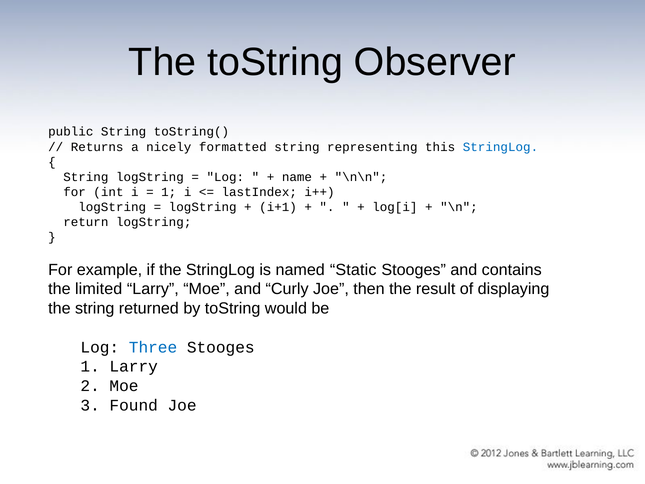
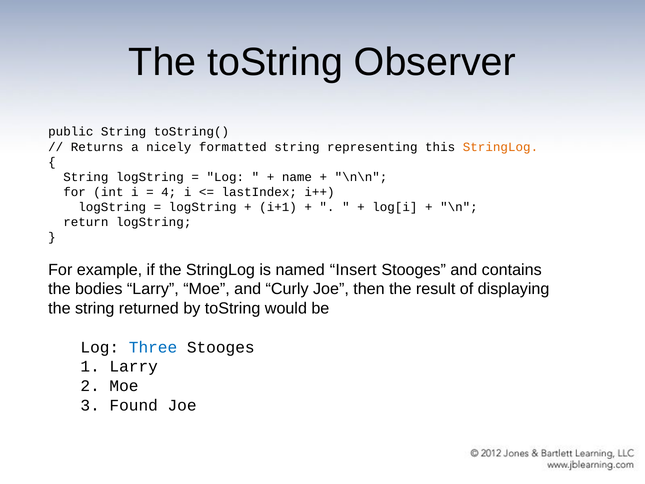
StringLog at (500, 147) colour: blue -> orange
1 at (169, 192): 1 -> 4
Static: Static -> Insert
limited: limited -> bodies
